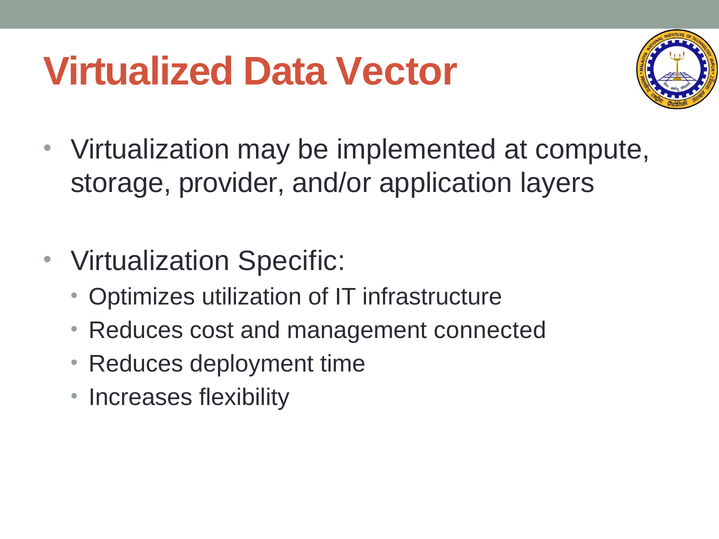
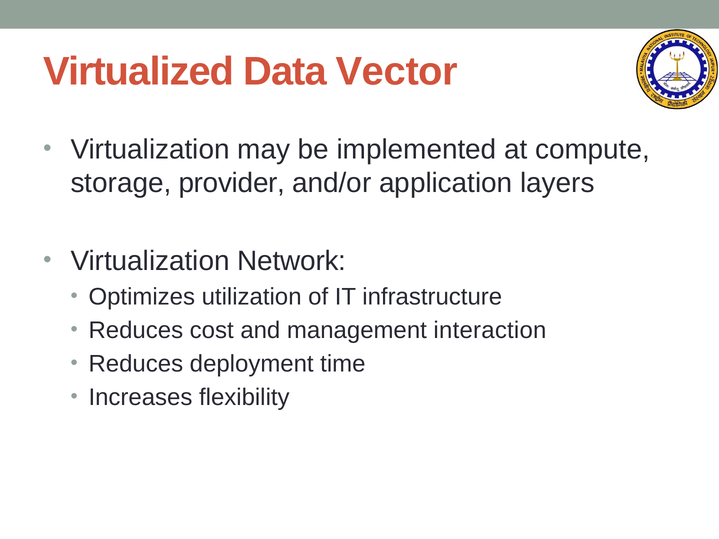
Specific: Specific -> Network
connected: connected -> interaction
